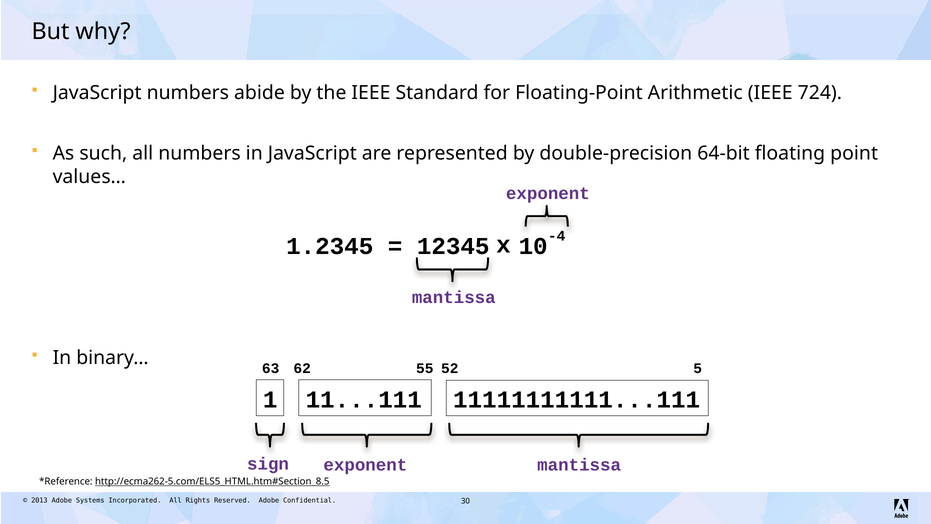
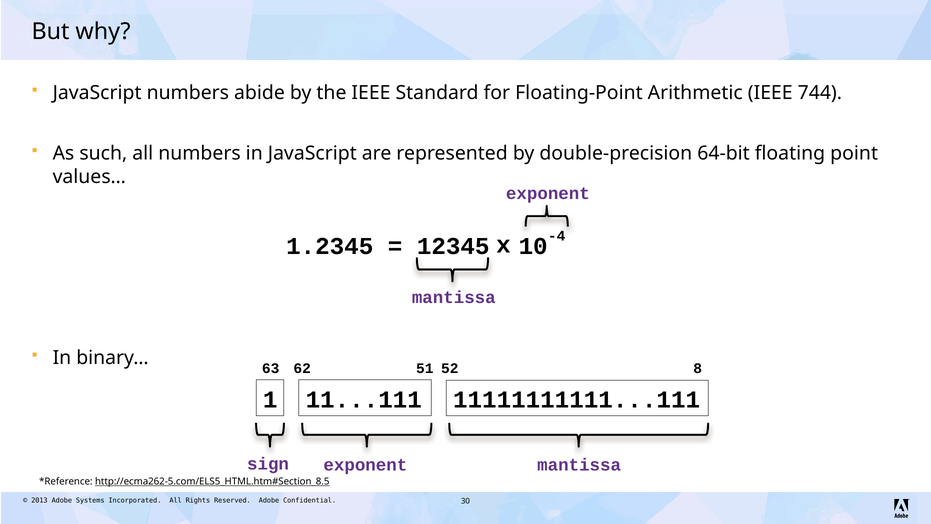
724: 724 -> 744
55: 55 -> 51
5: 5 -> 8
